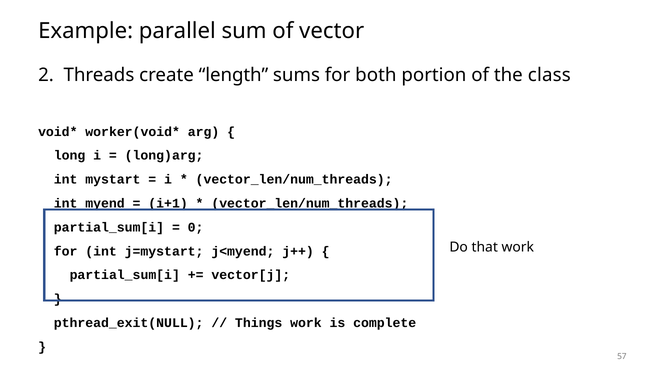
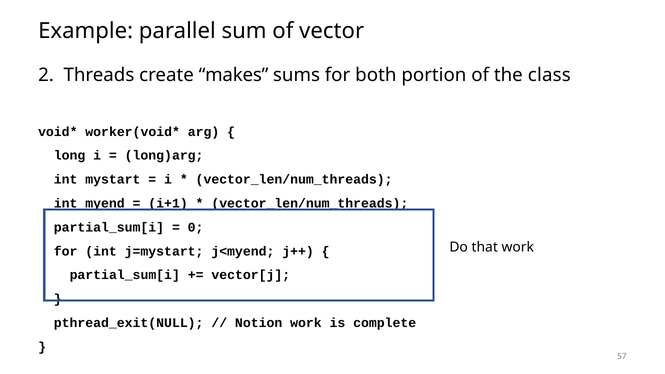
length: length -> makes
Things: Things -> Notion
